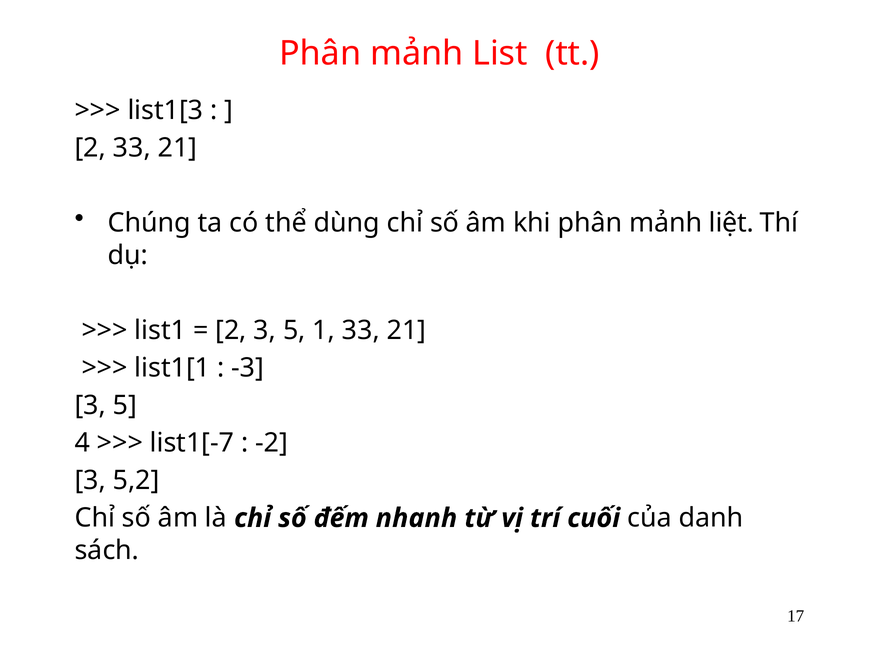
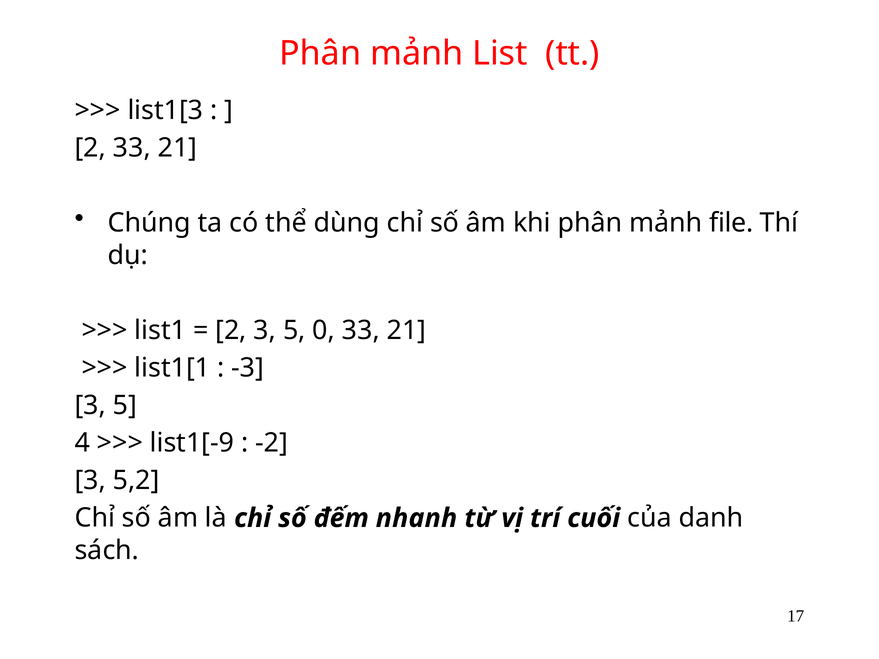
liệt: liệt -> file
1: 1 -> 0
list1[-7: list1[-7 -> list1[-9
